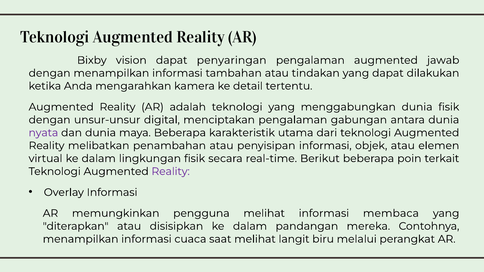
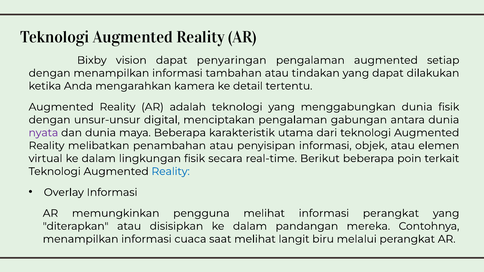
jawab: jawab -> setiap
Reality at (171, 172) colour: purple -> blue
informasi membaca: membaca -> perangkat
